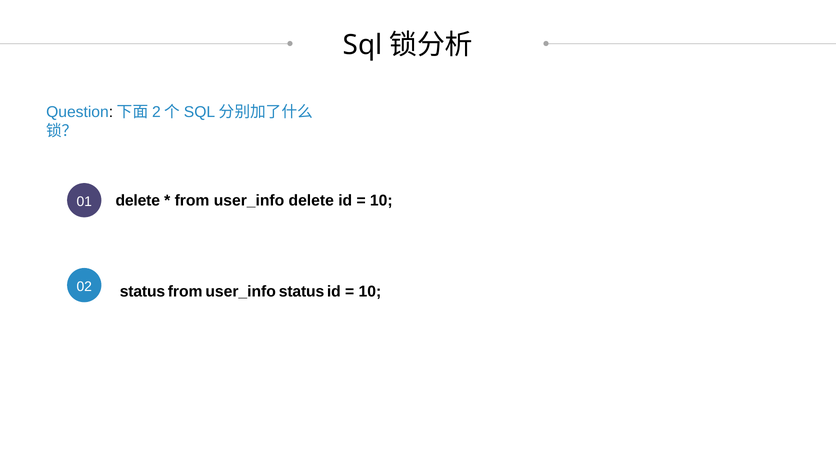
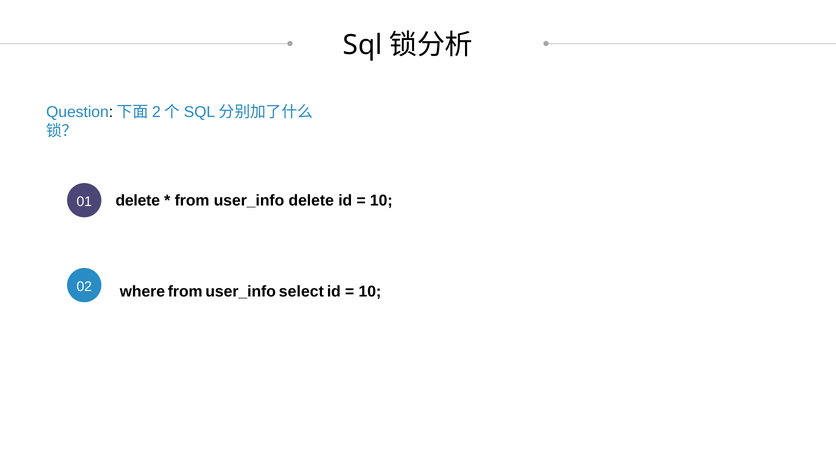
status at (142, 292): status -> where
user_info status: status -> select
